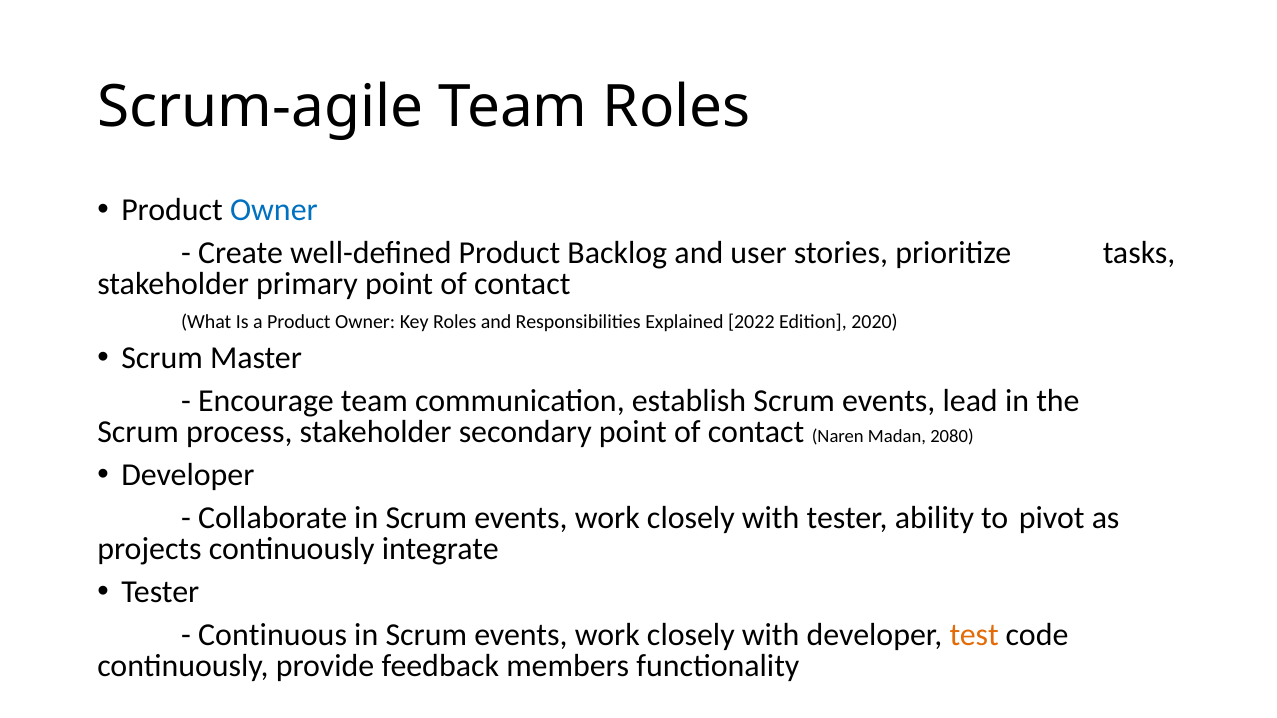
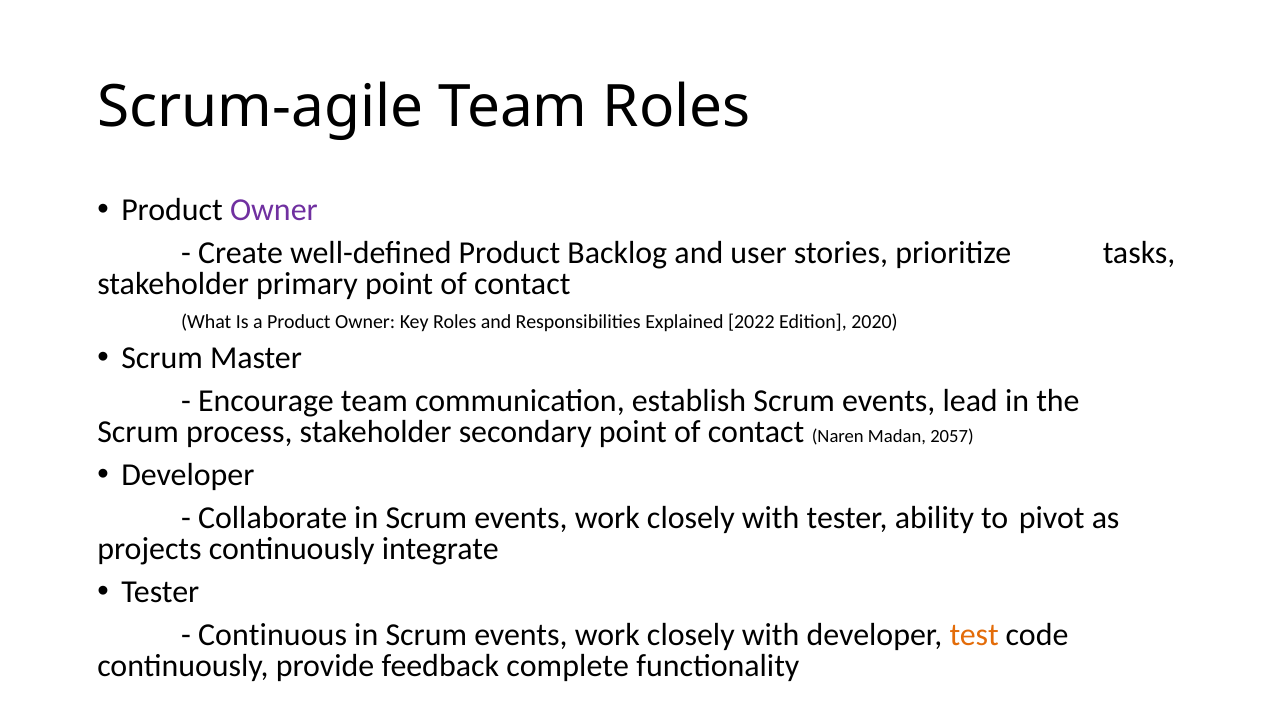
Owner at (274, 210) colour: blue -> purple
2080: 2080 -> 2057
members: members -> complete
